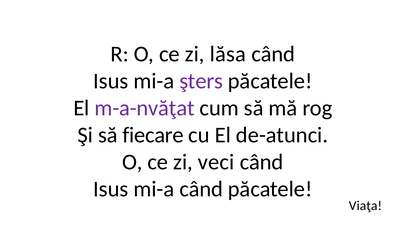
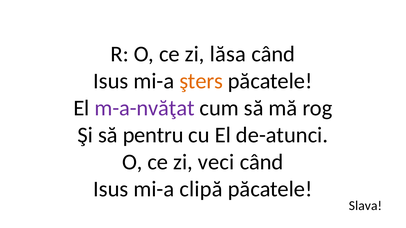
şters colour: purple -> orange
fiecare: fiecare -> pentru
mi-a când: când -> clipă
Viaţa: Viaţa -> Slava
